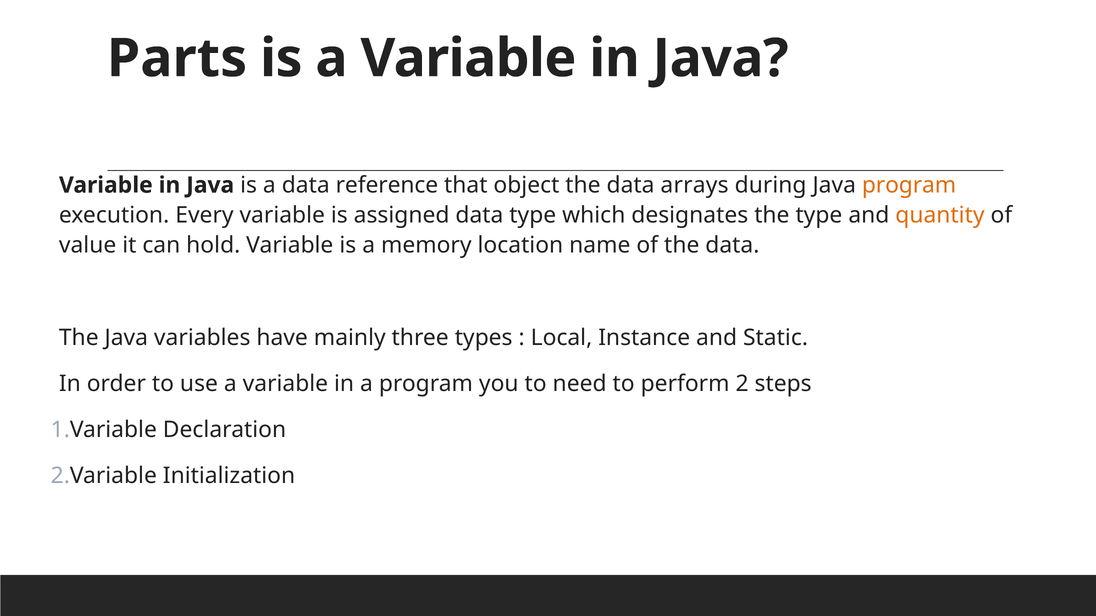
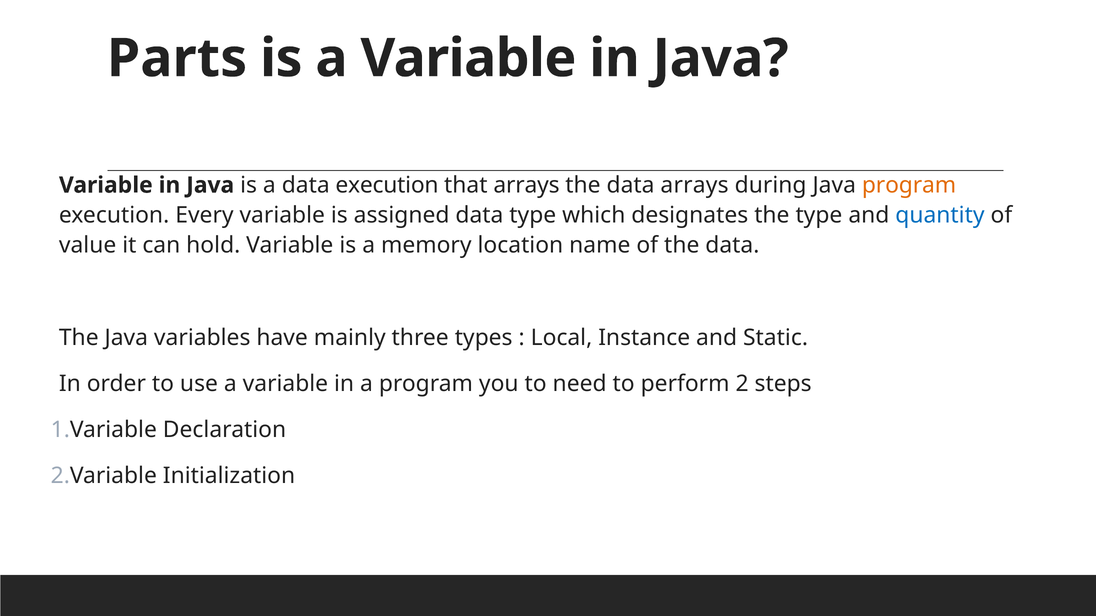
data reference: reference -> execution
that object: object -> arrays
quantity colour: orange -> blue
